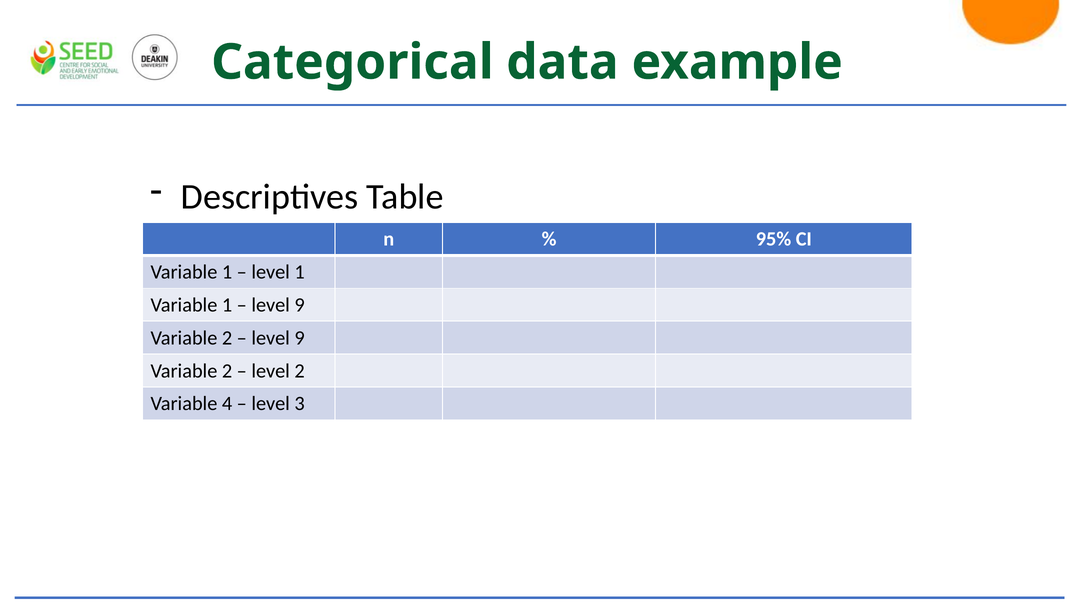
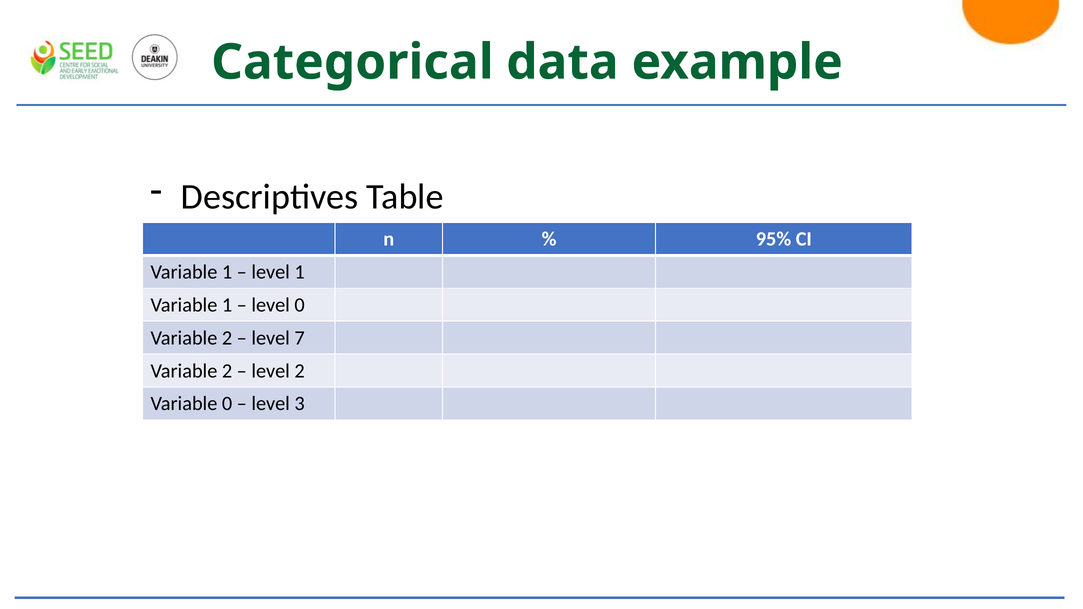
9 at (300, 305): 9 -> 0
9 at (300, 338): 9 -> 7
Variable 4: 4 -> 0
